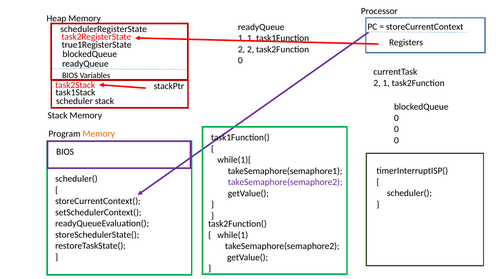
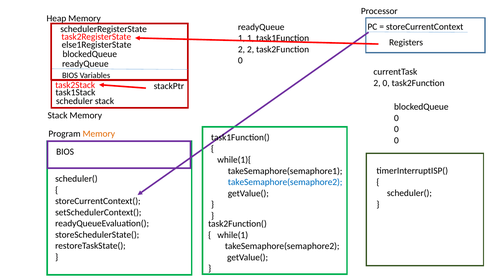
true1RegisterState: true1RegisterState -> else1RegisterState
2 1: 1 -> 0
takeSemaphore(semaphore2 at (285, 182) colour: purple -> blue
